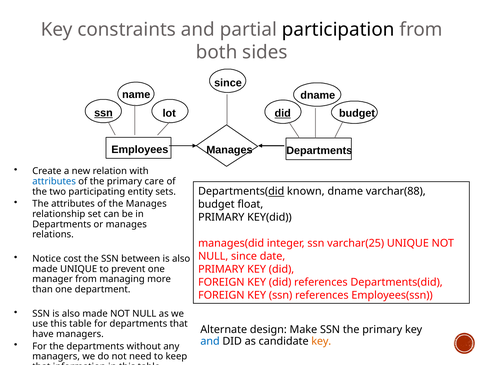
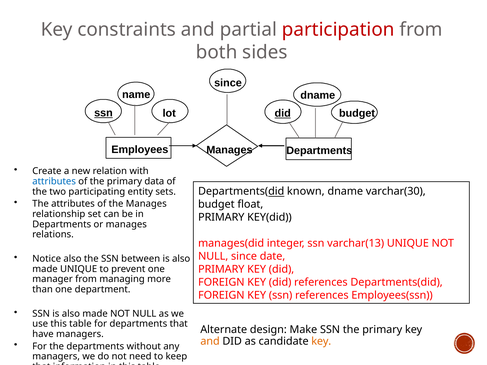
participation colour: black -> red
care: care -> data
varchar(88: varchar(88 -> varchar(30
varchar(25: varchar(25 -> varchar(13
Notice cost: cost -> also
and at (210, 342) colour: blue -> orange
